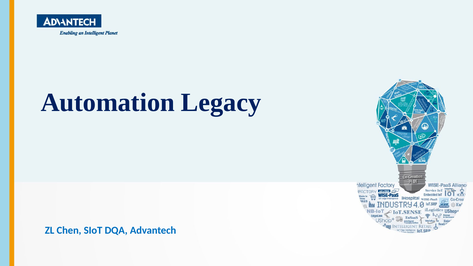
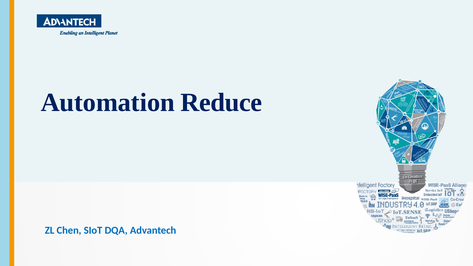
Legacy: Legacy -> Reduce
